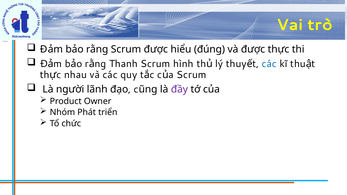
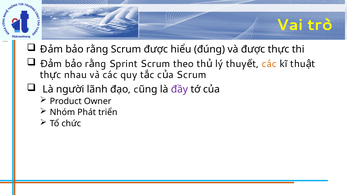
Thanh: Thanh -> Sprint
hình: hình -> theo
các at (269, 64) colour: blue -> orange
